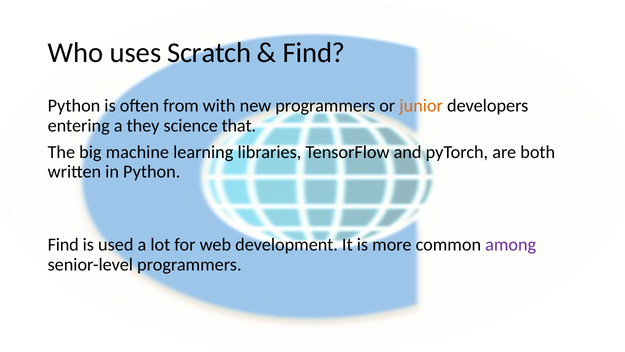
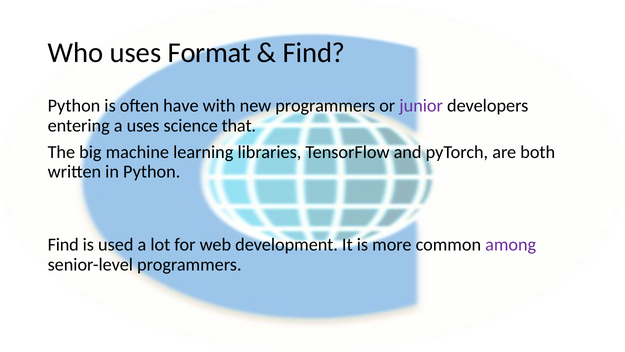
Scratch: Scratch -> Format
from: from -> have
junior colour: orange -> purple
a they: they -> uses
